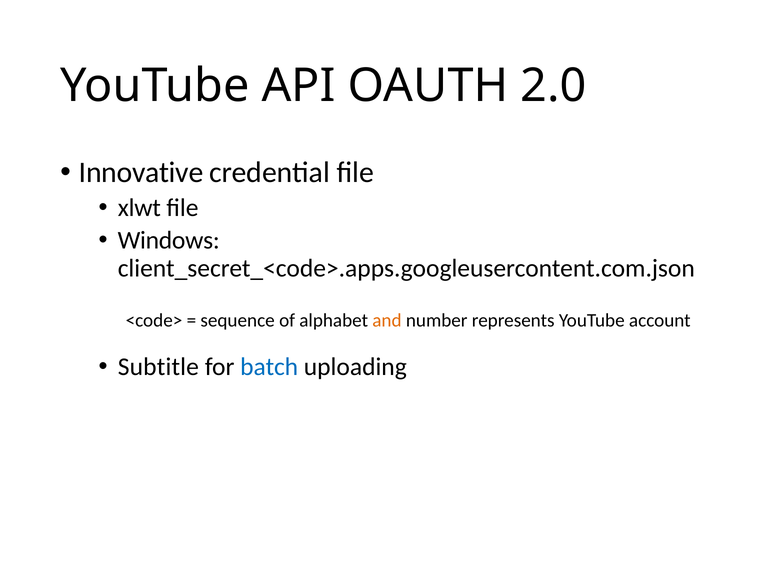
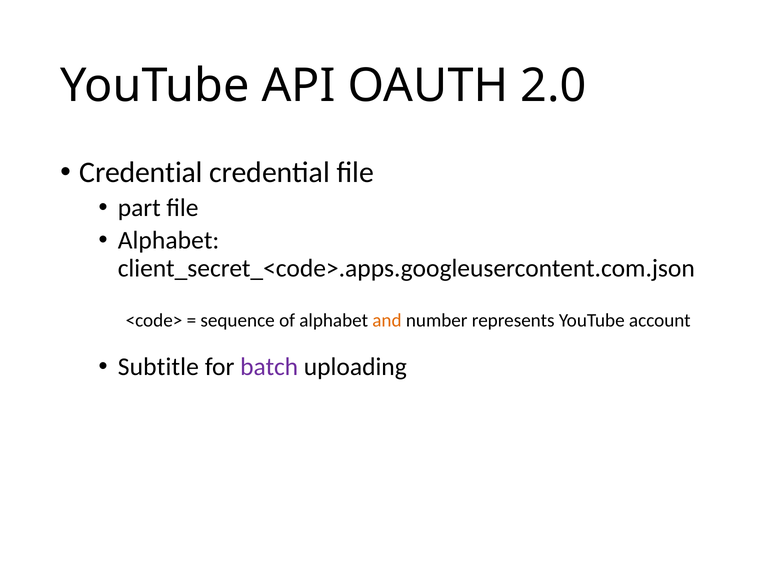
Innovative at (141, 173): Innovative -> Credential
xlwt: xlwt -> part
Windows at (169, 241): Windows -> Alphabet
batch colour: blue -> purple
